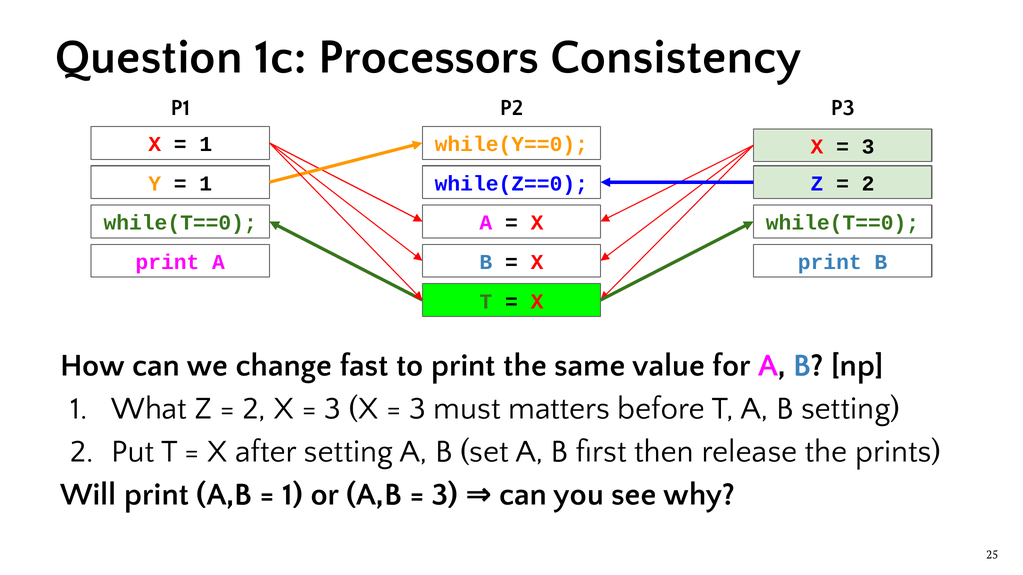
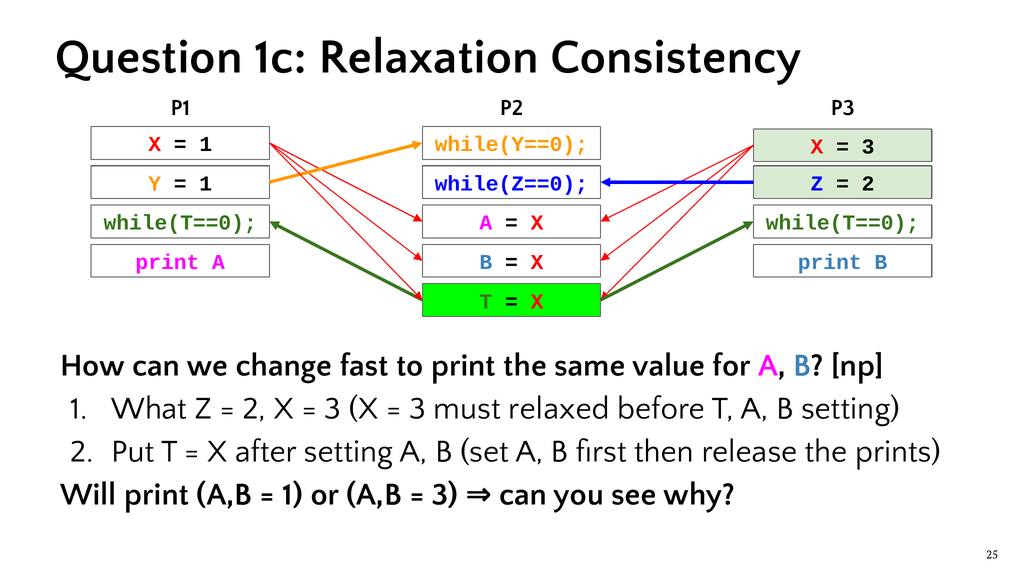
Processors: Processors -> Relaxation
matters: matters -> relaxed
